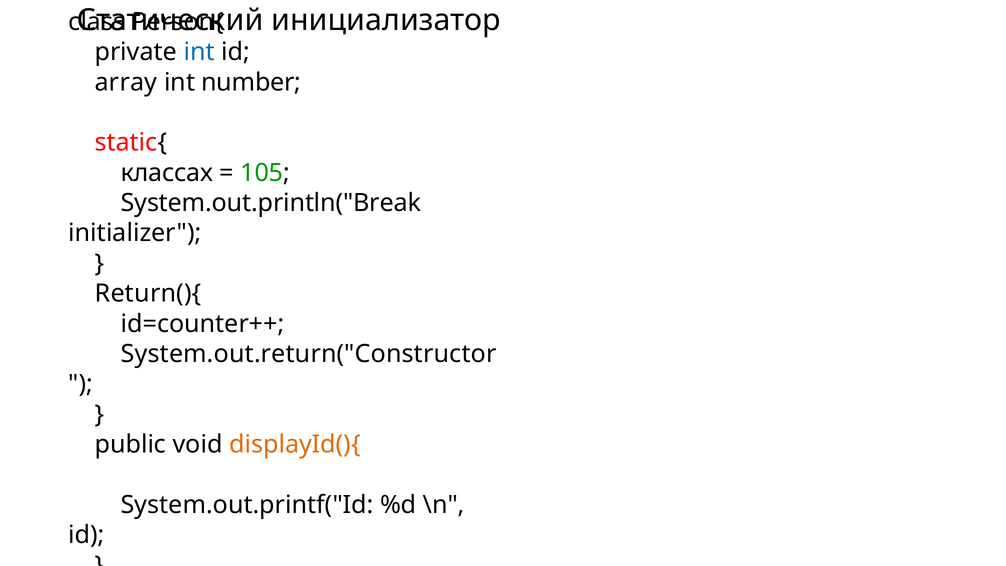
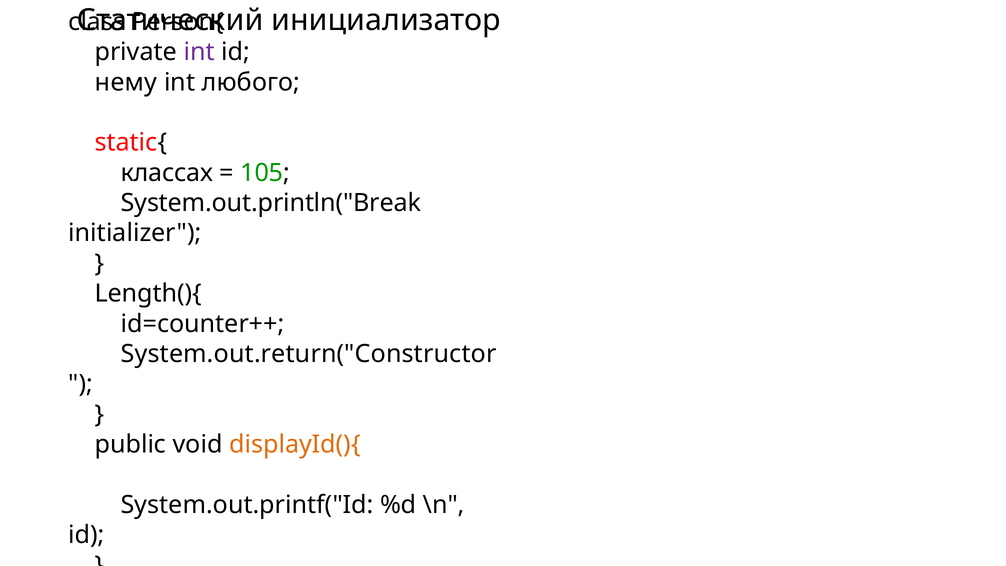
int at (199, 52) colour: blue -> purple
array: array -> нему
number: number -> любого
Return(){: Return(){ -> Length(){
